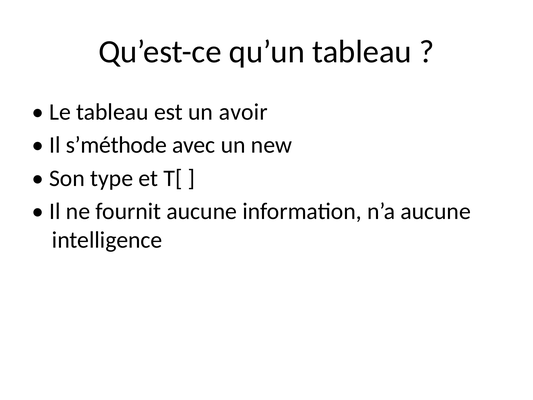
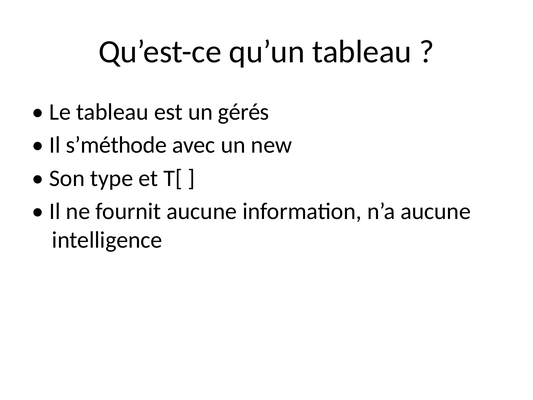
avoir: avoir -> gérés
